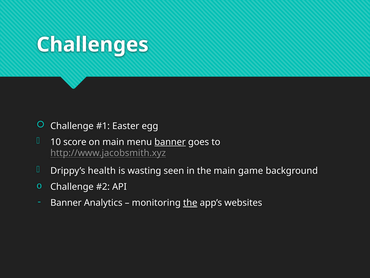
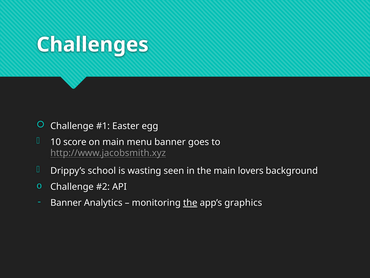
banner at (170, 142) underline: present -> none
health: health -> school
game: game -> lovers
websites: websites -> graphics
